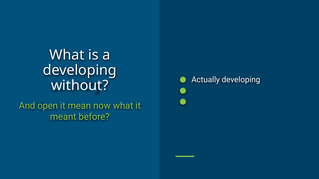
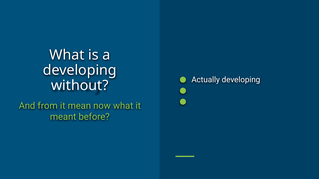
open: open -> from
